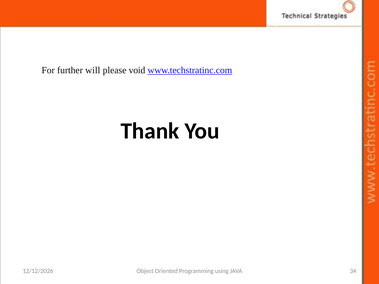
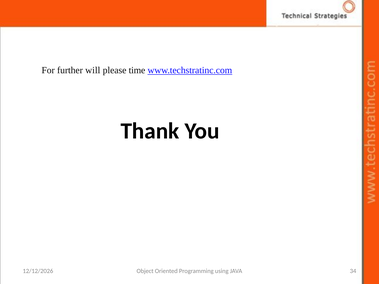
void: void -> time
